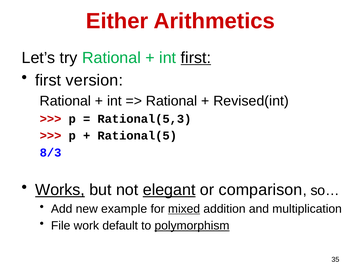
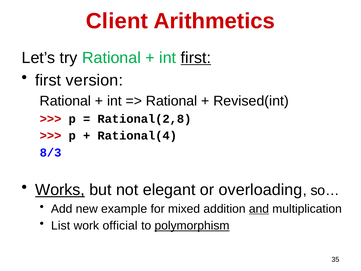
Either: Either -> Client
Rational(5,3: Rational(5,3 -> Rational(2,8
Rational(5: Rational(5 -> Rational(4
elegant underline: present -> none
comparison: comparison -> overloading
mixed underline: present -> none
and underline: none -> present
File: File -> List
default: default -> official
